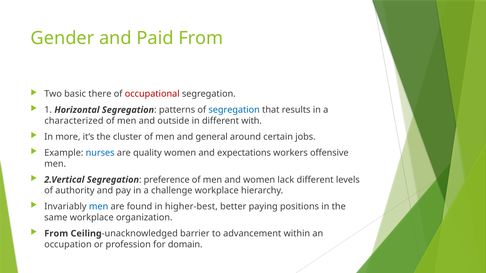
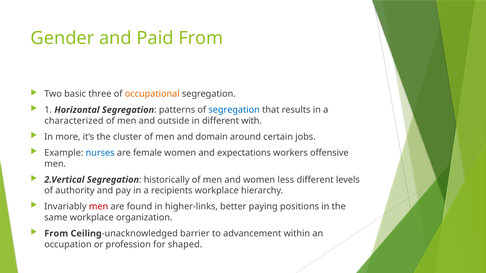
there: there -> three
occupational colour: red -> orange
general: general -> domain
quality: quality -> female
preference: preference -> historically
lack: lack -> less
challenge: challenge -> recipients
men at (99, 207) colour: blue -> red
higher-best: higher-best -> higher-links
domain: domain -> shaped
